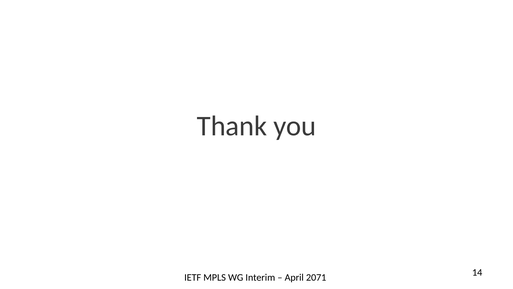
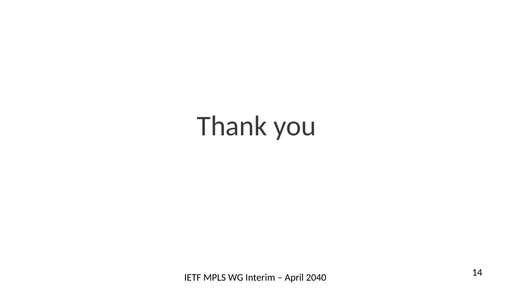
2071: 2071 -> 2040
